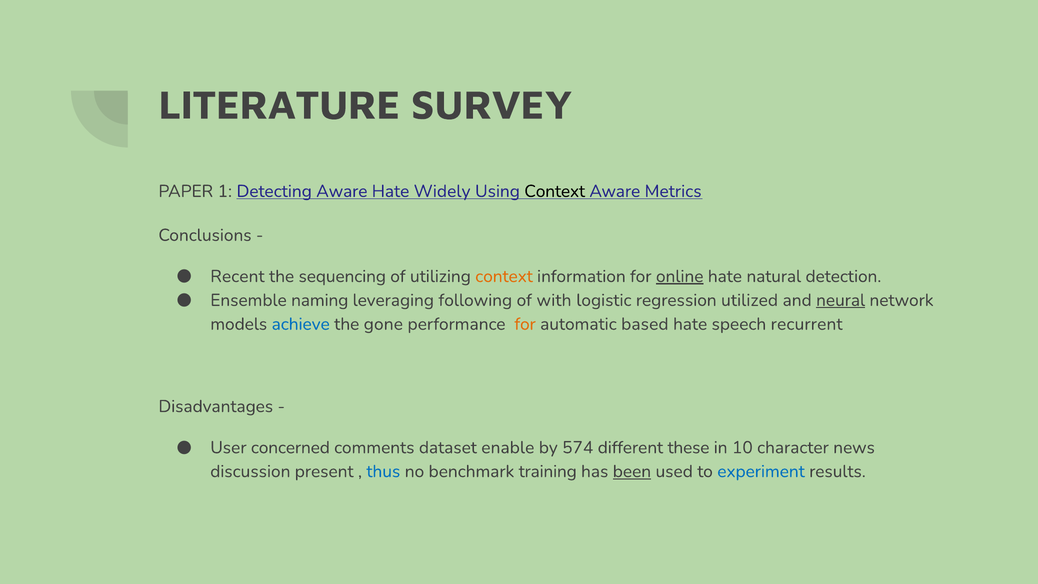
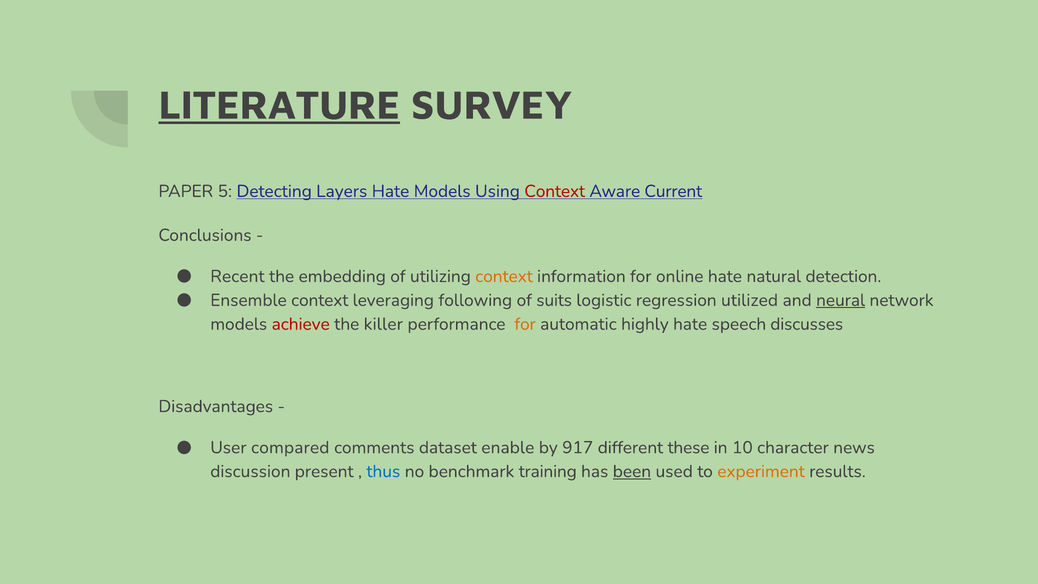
LITERATURE underline: none -> present
1: 1 -> 5
Detecting Aware: Aware -> Layers
Hate Widely: Widely -> Models
Context at (555, 191) colour: black -> red
Metrics: Metrics -> Current
sequencing: sequencing -> embedding
online underline: present -> none
Ensemble naming: naming -> context
with: with -> suits
achieve colour: blue -> red
gone: gone -> killer
based: based -> highly
recurrent: recurrent -> discusses
concerned: concerned -> compared
574: 574 -> 917
experiment colour: blue -> orange
